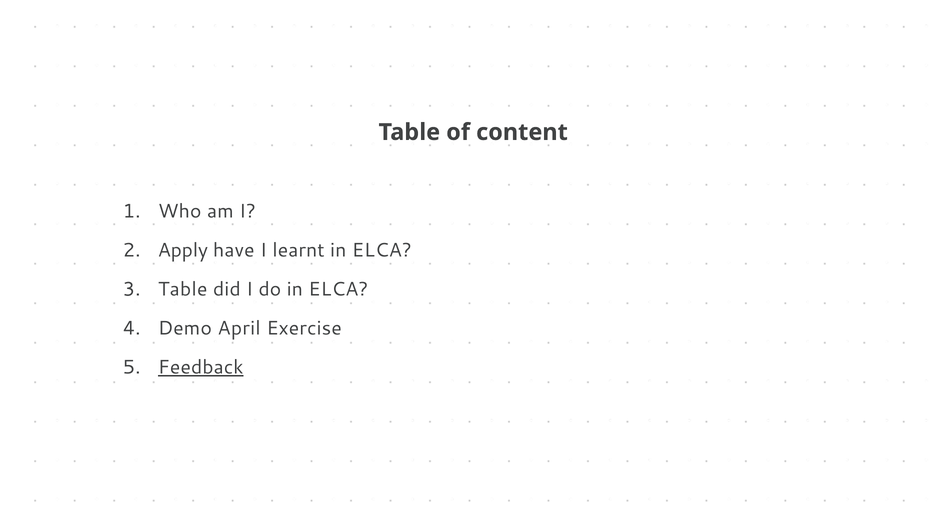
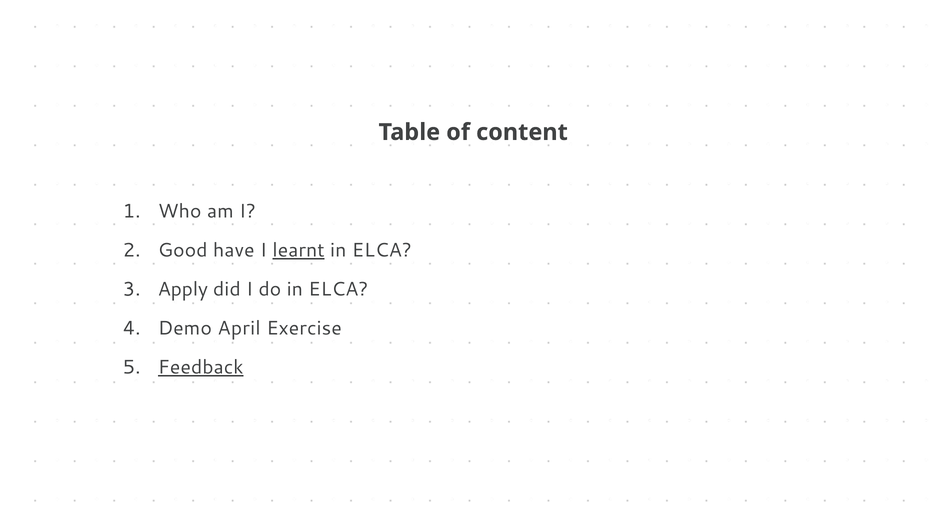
Apply: Apply -> Good
learnt underline: none -> present
Table at (183, 289): Table -> Apply
